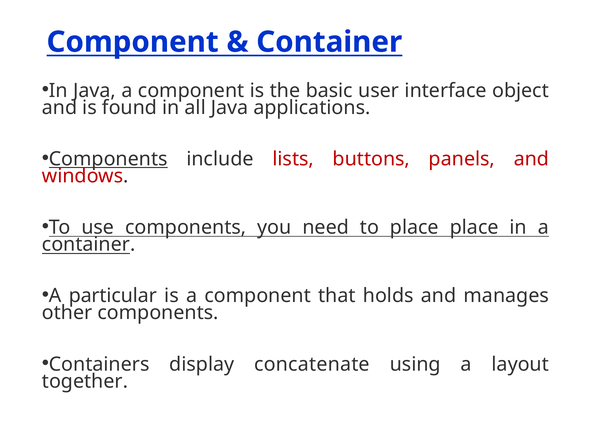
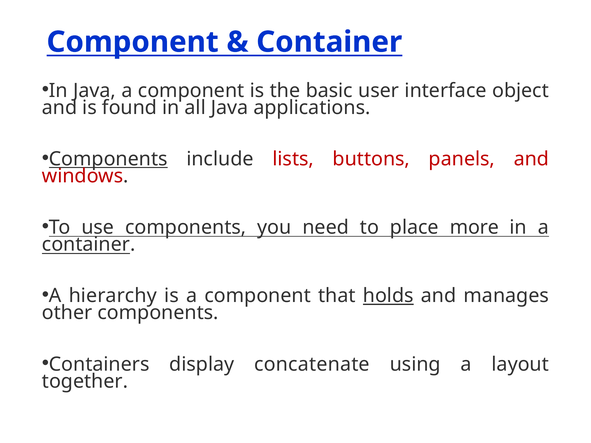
place place: place -> more
particular: particular -> hierarchy
holds underline: none -> present
